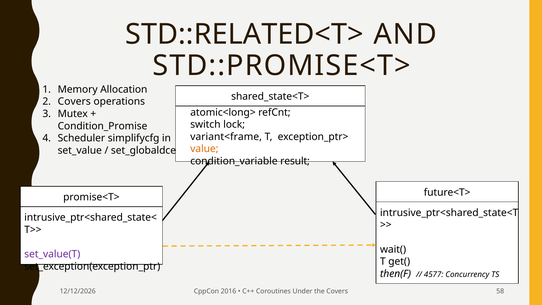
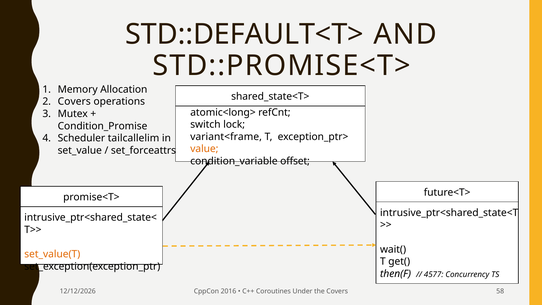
STD::RELATED<T>: STD::RELATED<T> -> STD::DEFAULT<T>
simplifycfg: simplifycfg -> tailcallelim
set_globaldce: set_globaldce -> set_forceattrs
result: result -> offset
set_value(T colour: purple -> orange
